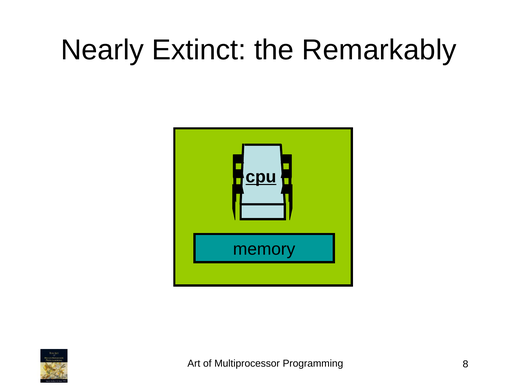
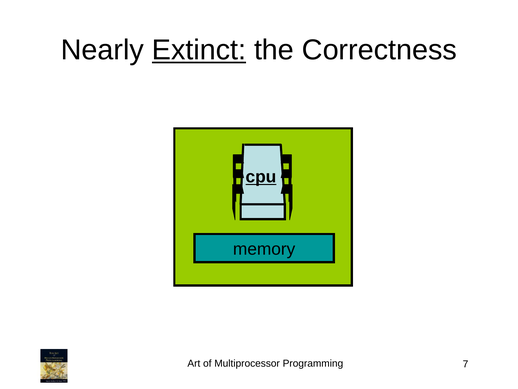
Extinct underline: none -> present
Remarkably: Remarkably -> Correctness
8: 8 -> 7
